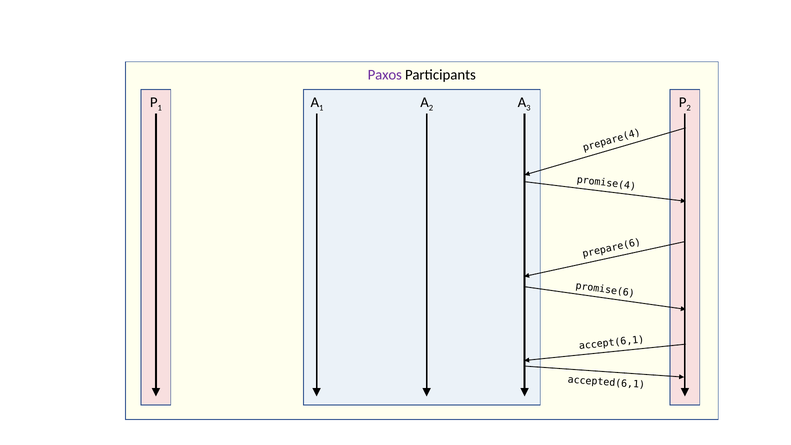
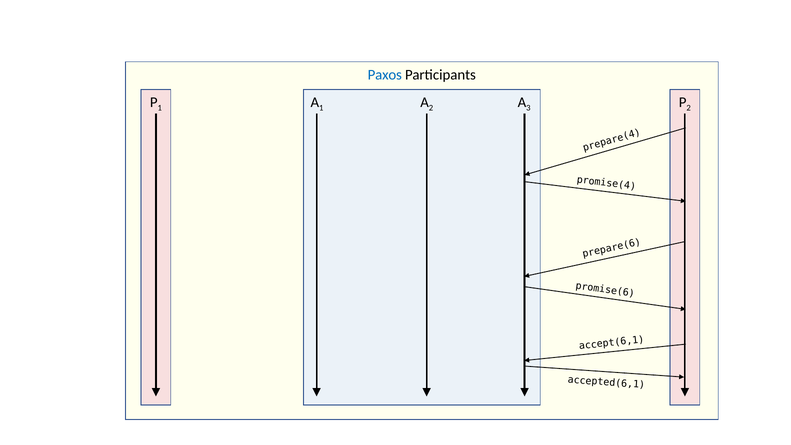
Paxos colour: purple -> blue
